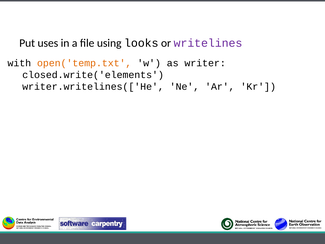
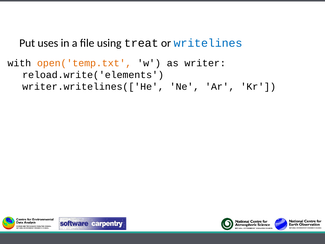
looks: looks -> treat
writelines colour: purple -> blue
closed.write('elements: closed.write('elements -> reload.write('elements
